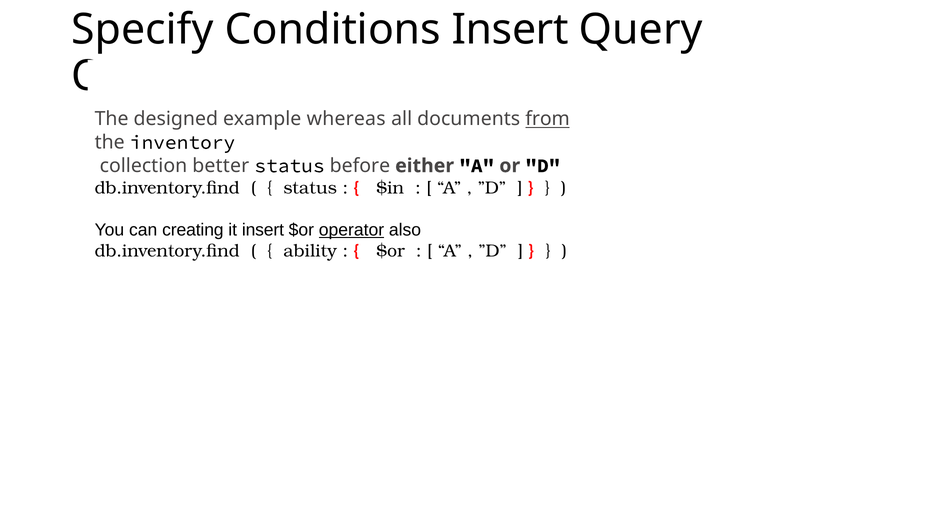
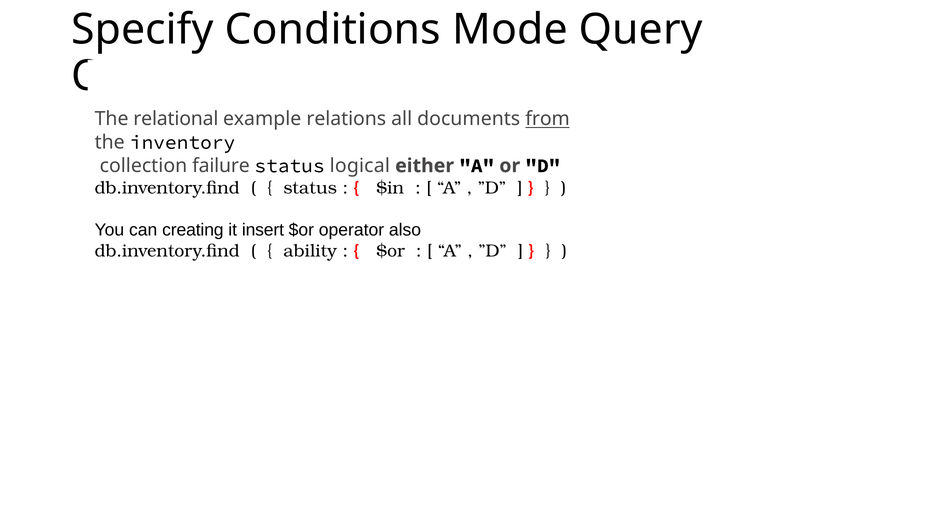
Conditions Insert: Insert -> Mode
designed: designed -> relational
whereas: whereas -> relations
better: better -> failure
before: before -> logical
operator underline: present -> none
